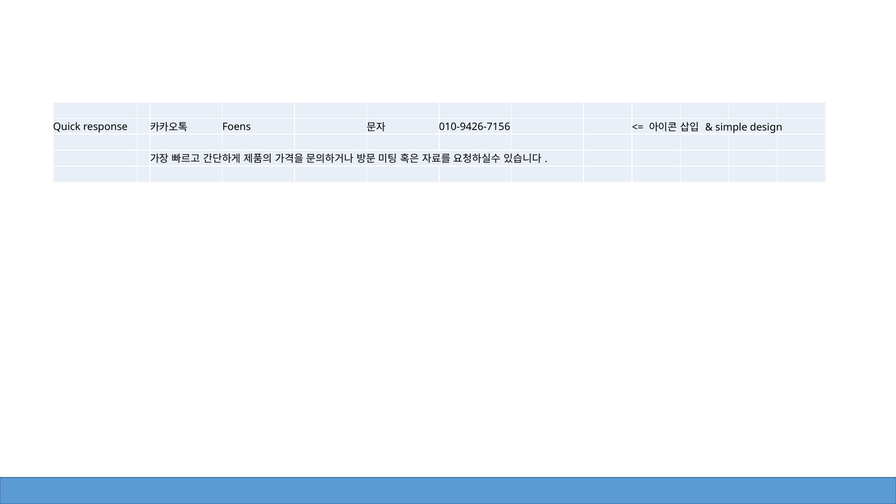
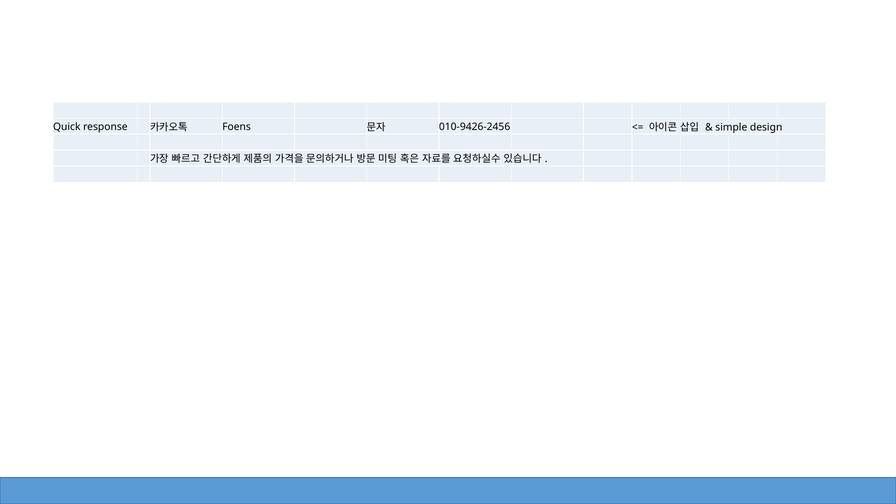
010-9426-7156: 010-9426-7156 -> 010-9426-2456
